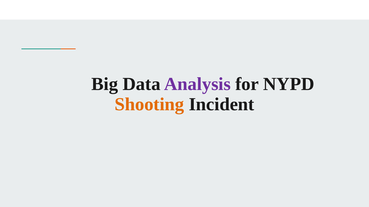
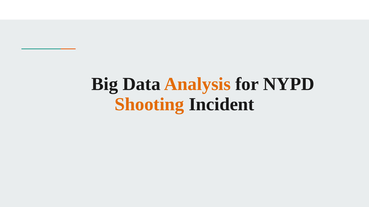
Analysis colour: purple -> orange
